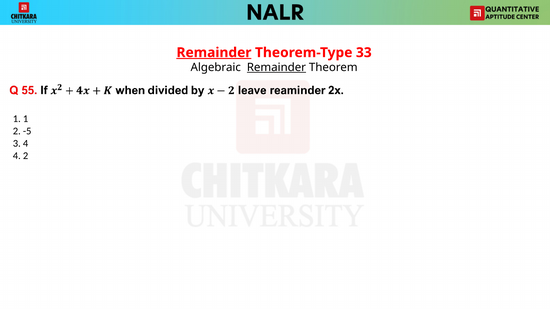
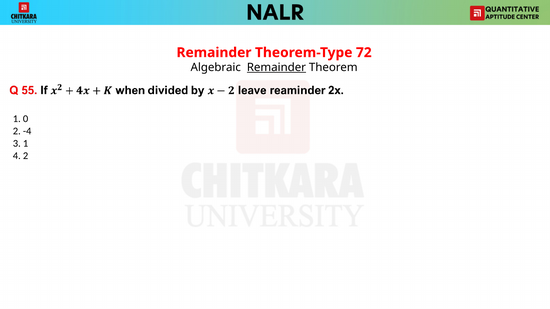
Remainder at (214, 53) underline: present -> none
33: 33 -> 72
1 1: 1 -> 0
-5: -5 -> -4
3 4: 4 -> 1
